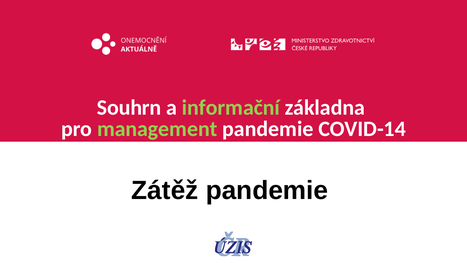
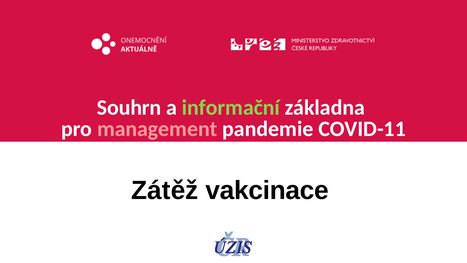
management colour: light green -> pink
COVID-14: COVID-14 -> COVID-11
Zátěž pandemie: pandemie -> vakcinace
